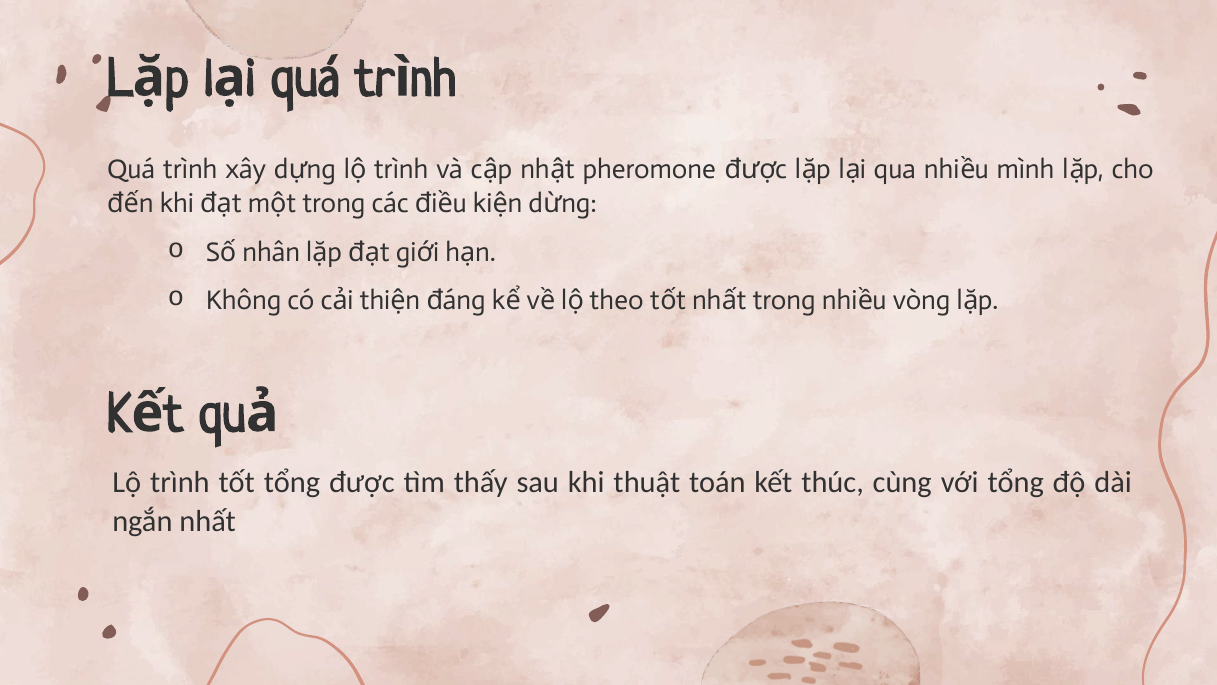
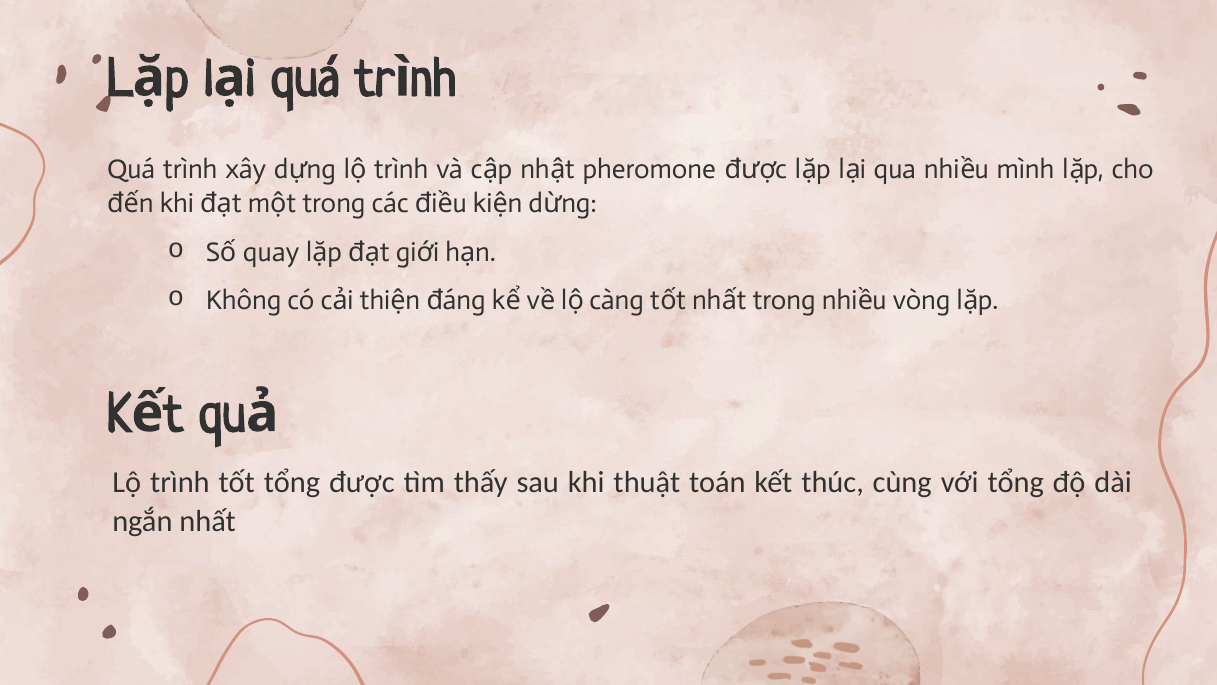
nhân: nhân -> quay
theo: theo -> càng
